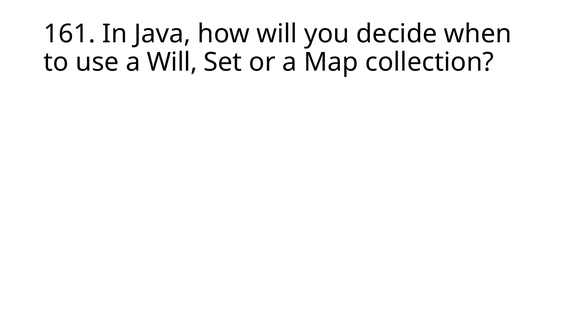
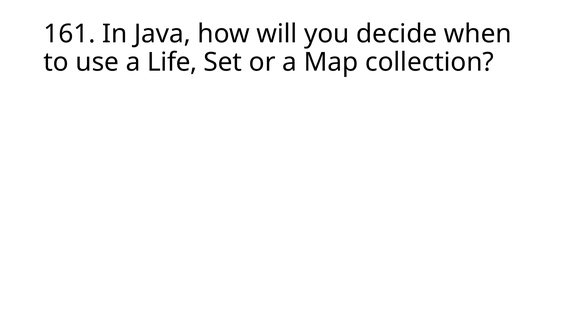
a Will: Will -> Life
